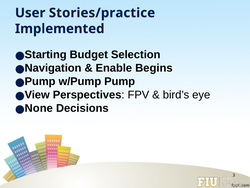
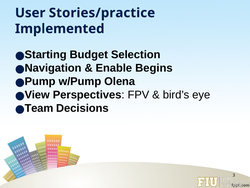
w/Pump Pump: Pump -> Olena
None: None -> Team
